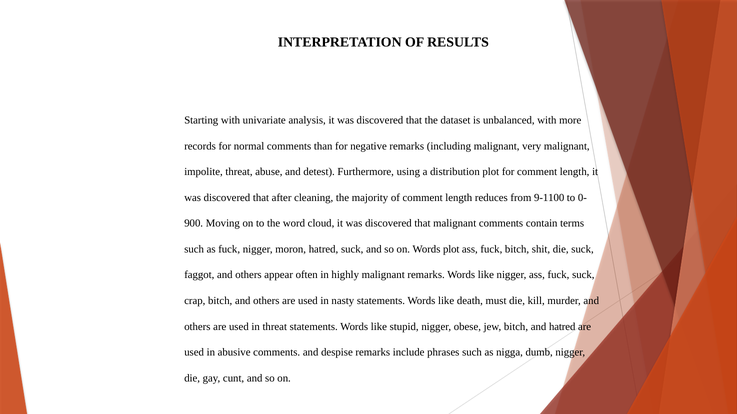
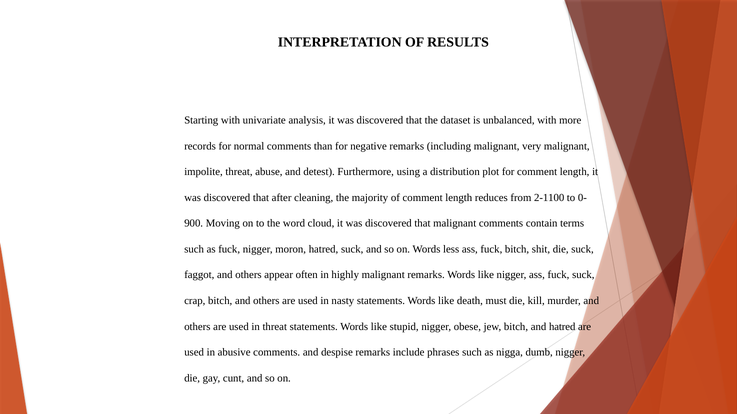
9-1100: 9-1100 -> 2-1100
Words plot: plot -> less
